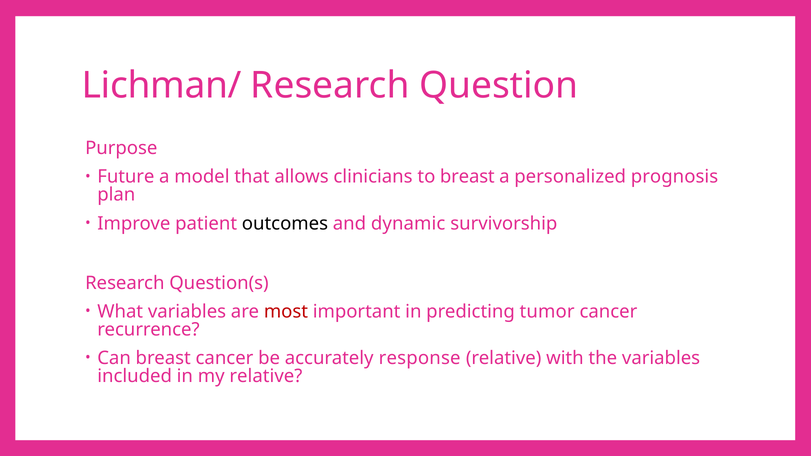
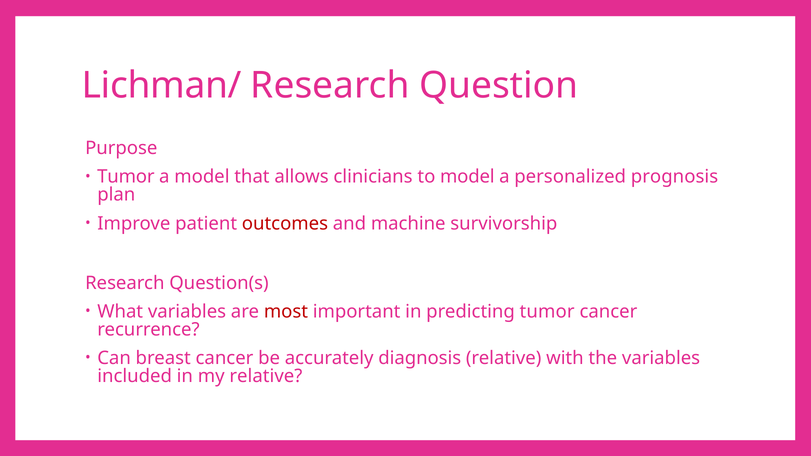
Future at (126, 177): Future -> Tumor
to breast: breast -> model
outcomes colour: black -> red
dynamic: dynamic -> machine
response: response -> diagnosis
